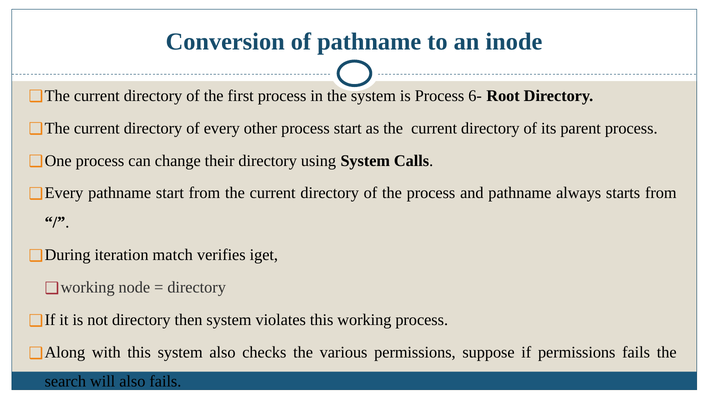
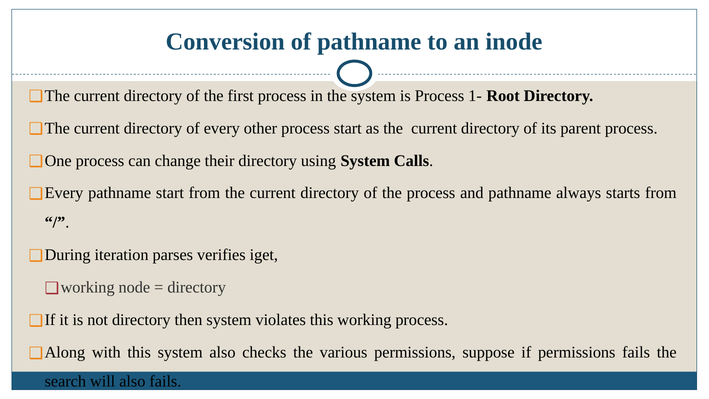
6-: 6- -> 1-
match: match -> parses
